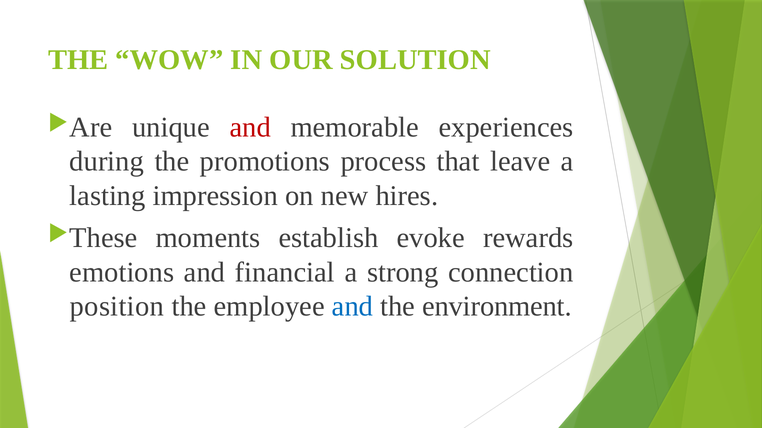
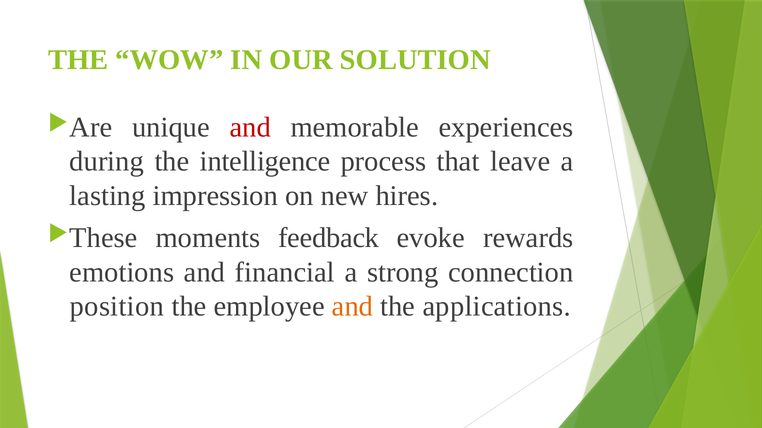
promotions: promotions -> intelligence
establish: establish -> feedback
and at (352, 307) colour: blue -> orange
environment: environment -> applications
